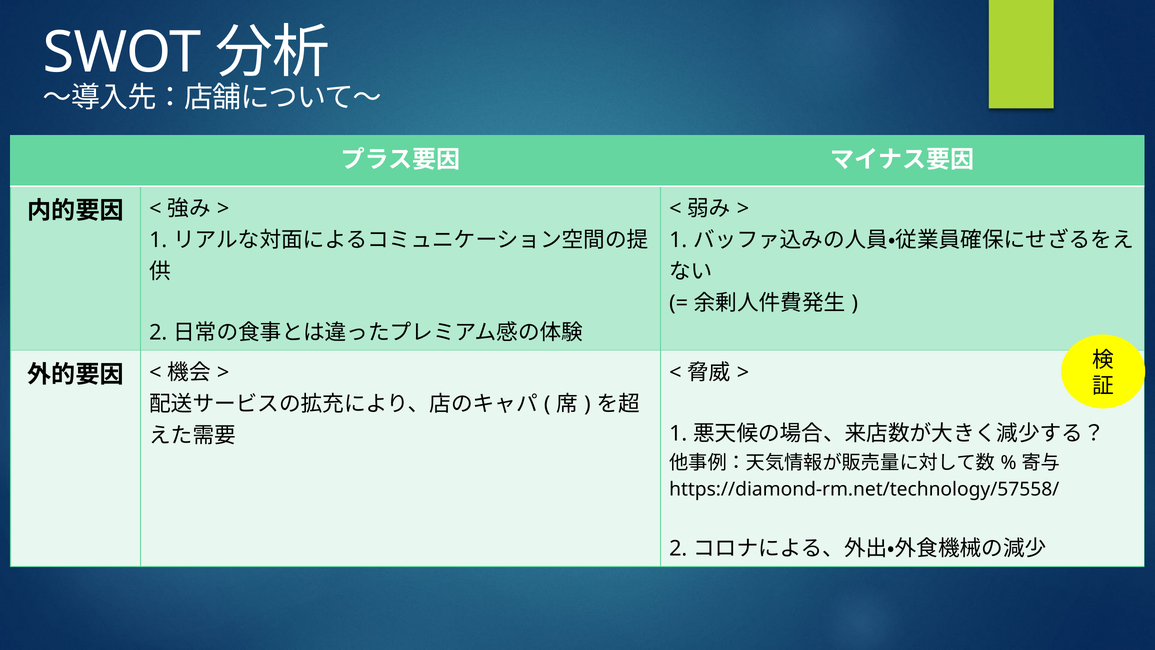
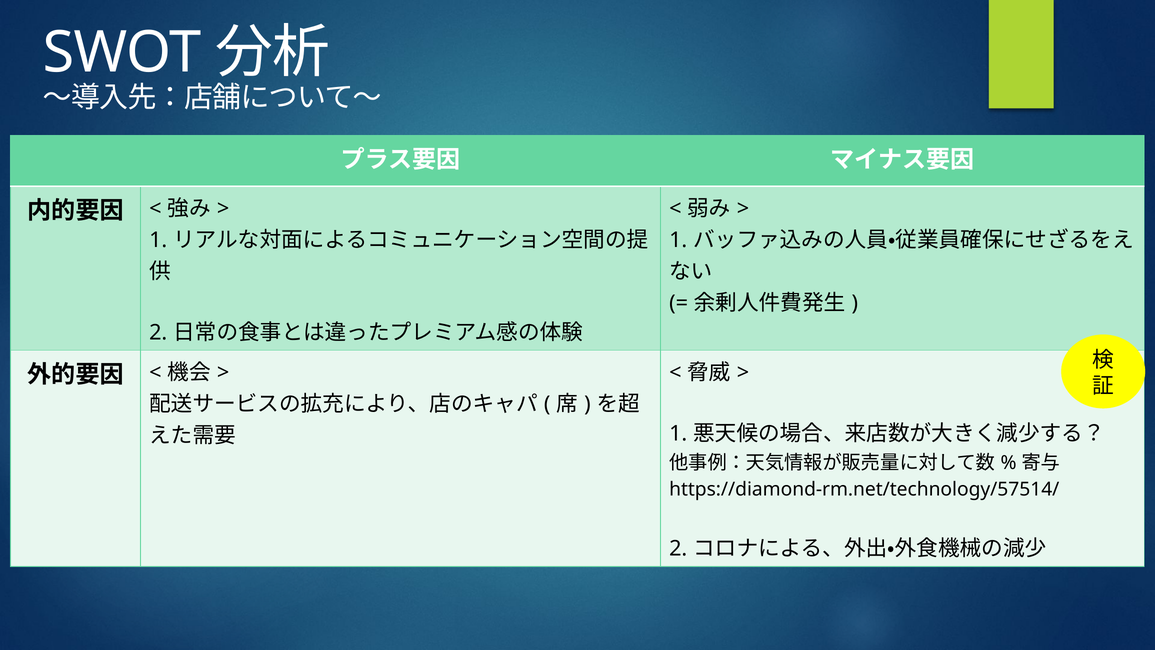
https://diamond-rm.net/technology/57558/: https://diamond-rm.net/technology/57558/ -> https://diamond-rm.net/technology/57514/
